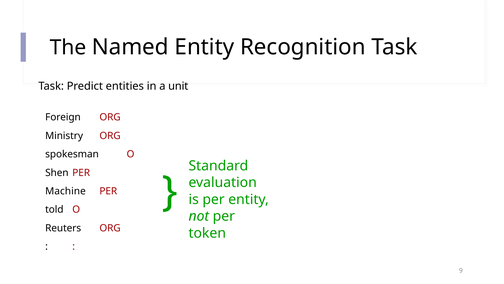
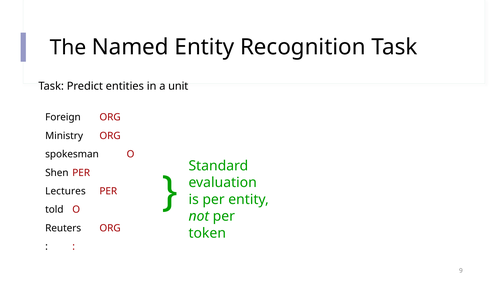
Machine: Machine -> Lectures
